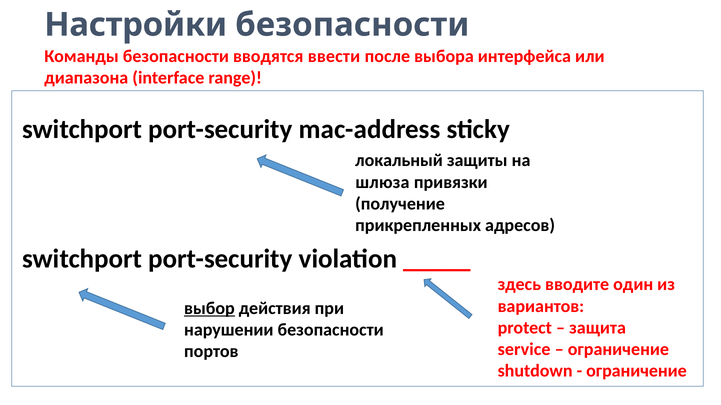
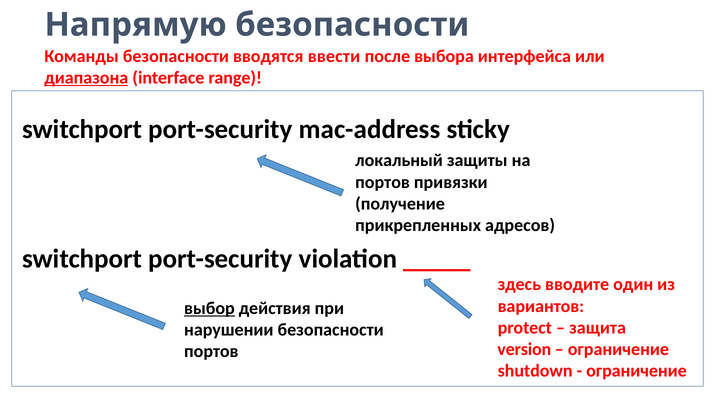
Настройки: Настройки -> Напрямую
диапазона underline: none -> present
шлюза at (382, 182): шлюза -> портов
service: service -> version
